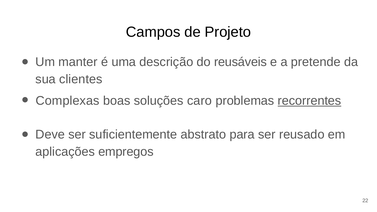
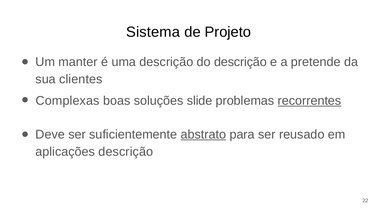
Campos: Campos -> Sistema
do reusáveis: reusáveis -> descrição
caro: caro -> slide
abstrato underline: none -> present
aplicações empregos: empregos -> descrição
